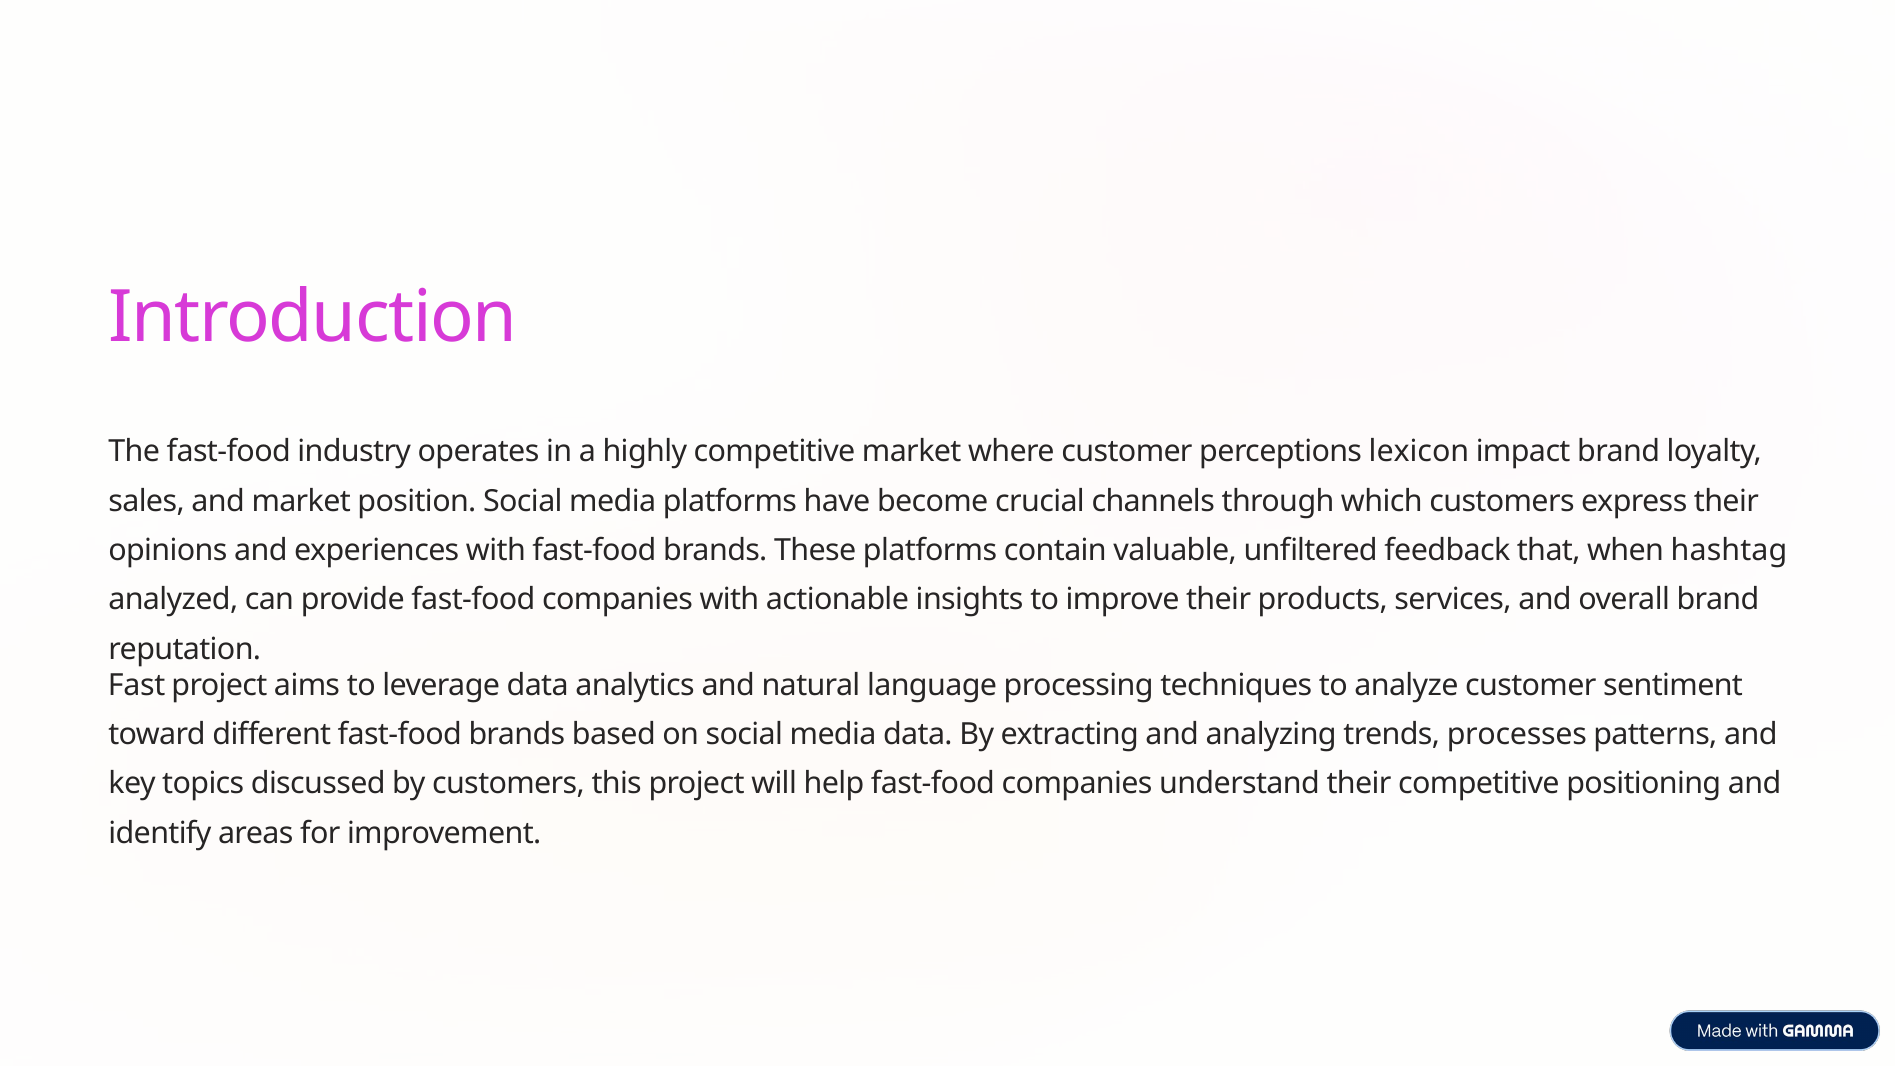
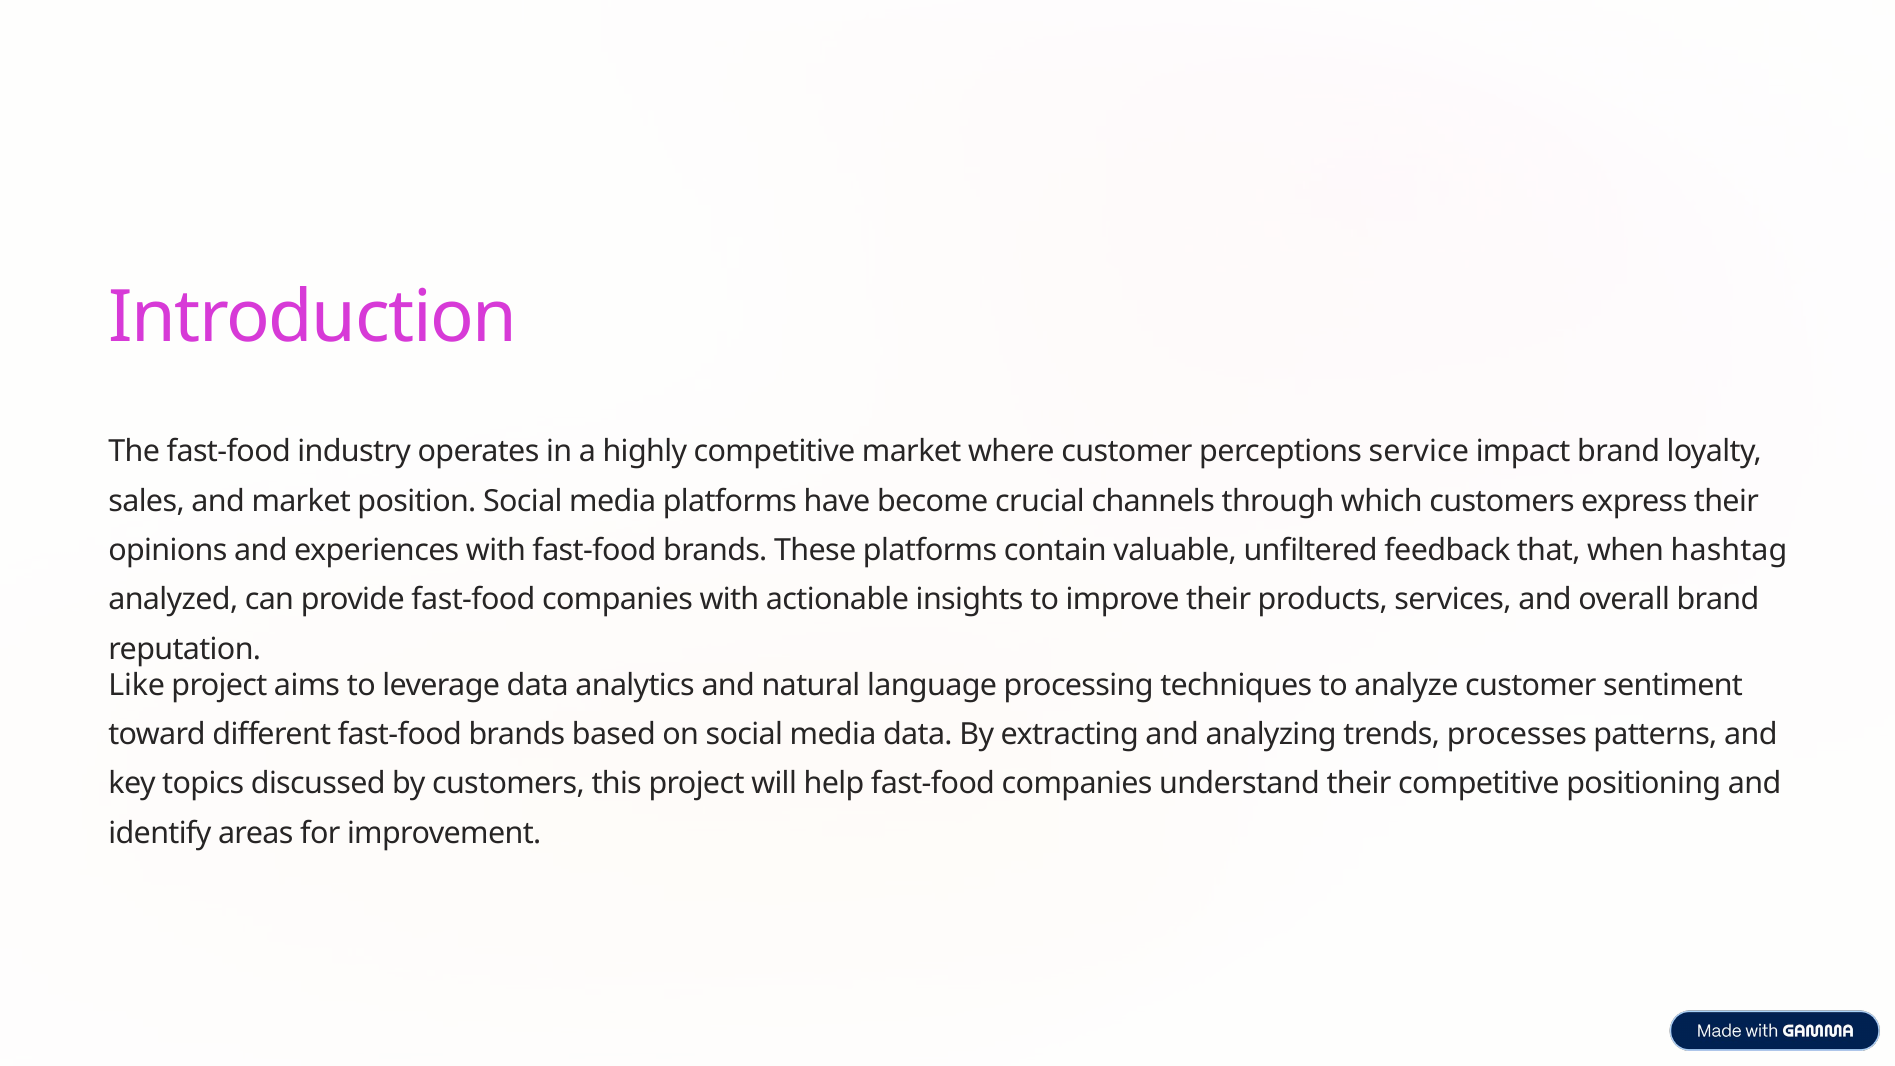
lexicon: lexicon -> service
Fast: Fast -> Like
